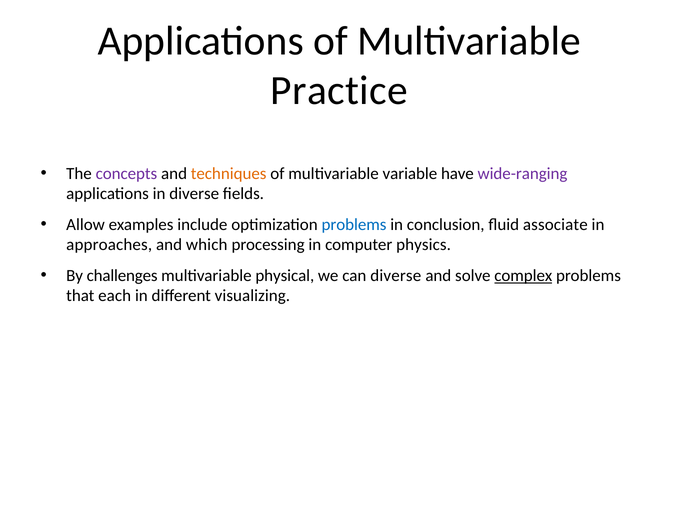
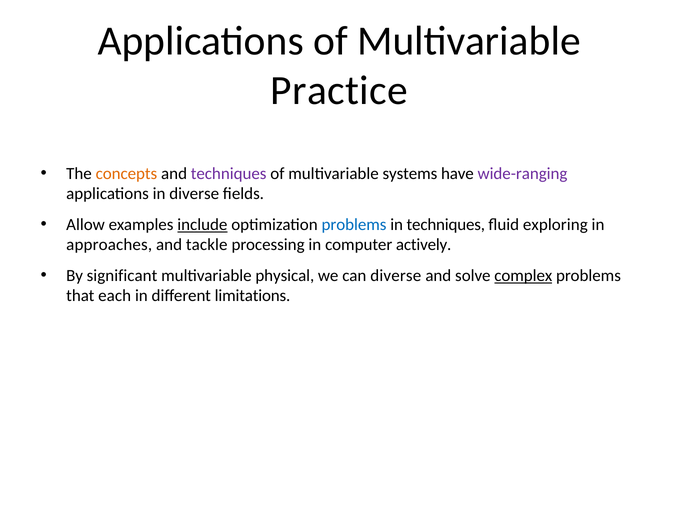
concepts colour: purple -> orange
techniques at (229, 173) colour: orange -> purple
variable: variable -> systems
include underline: none -> present
in conclusion: conclusion -> techniques
associate: associate -> exploring
which: which -> tackle
physics: physics -> actively
challenges: challenges -> significant
visualizing: visualizing -> limitations
